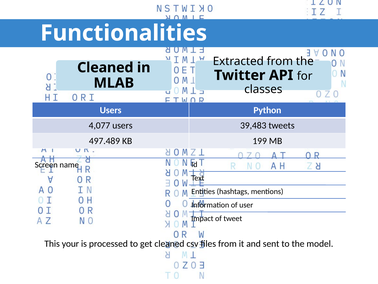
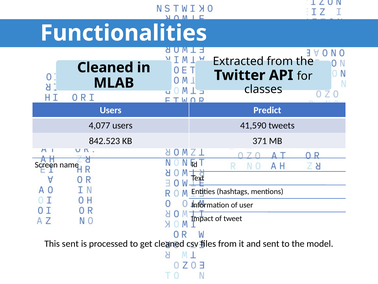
Python: Python -> Predict
39,483: 39,483 -> 41,590
497.489: 497.489 -> 842.523
199: 199 -> 371
This your: your -> sent
